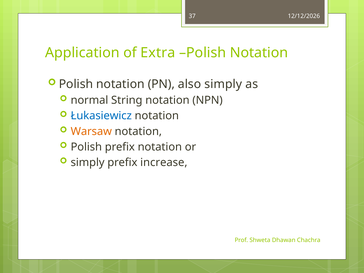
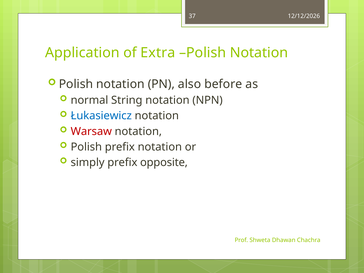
also simply: simply -> before
Warsaw colour: orange -> red
increase: increase -> opposite
